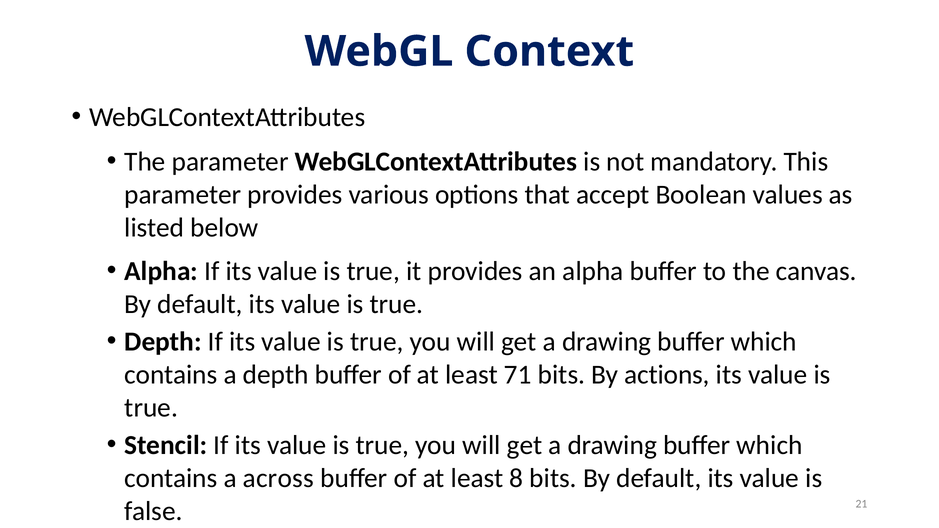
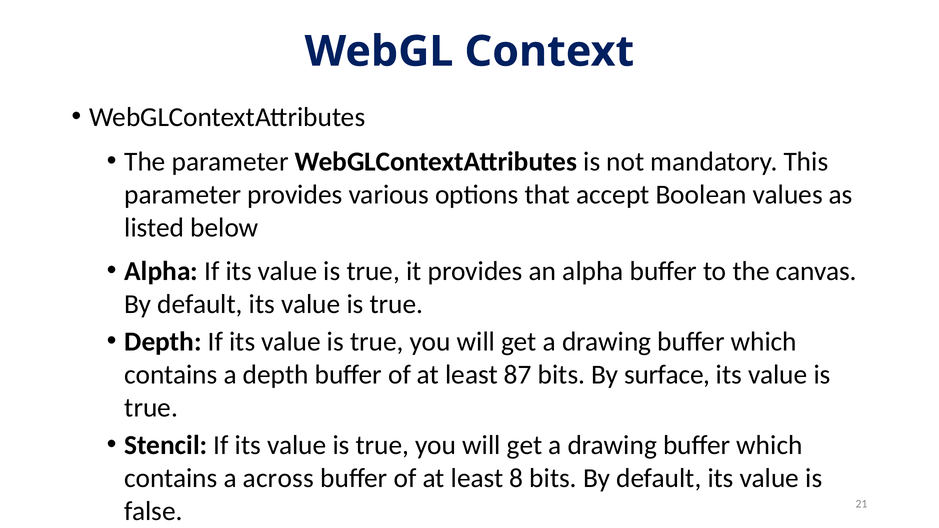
71: 71 -> 87
actions: actions -> surface
